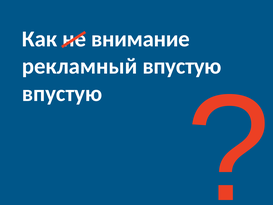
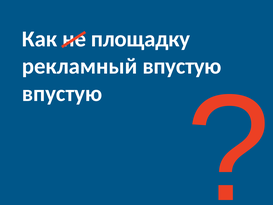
внимание: внимание -> площадку
